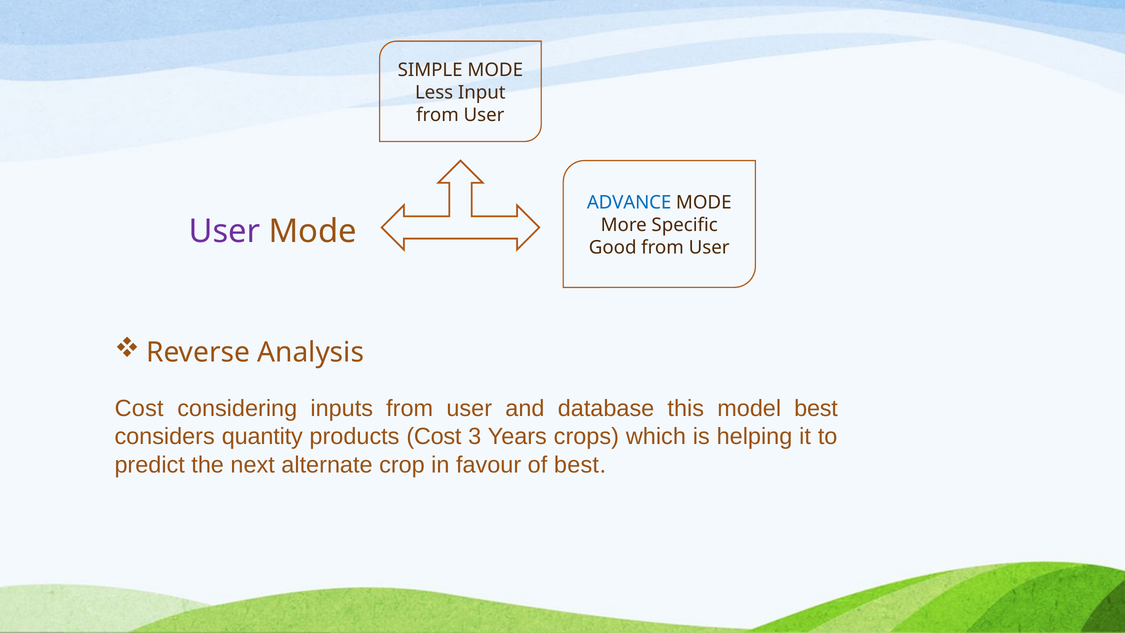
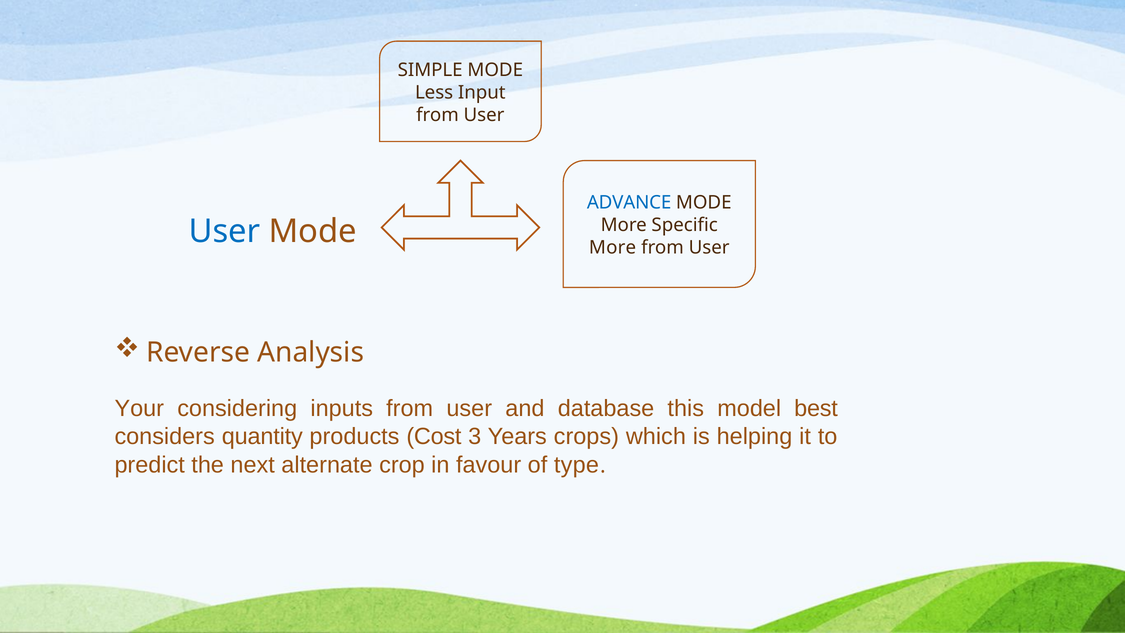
User at (224, 231) colour: purple -> blue
Good at (613, 248): Good -> More
Cost at (139, 408): Cost -> Your
of best: best -> type
